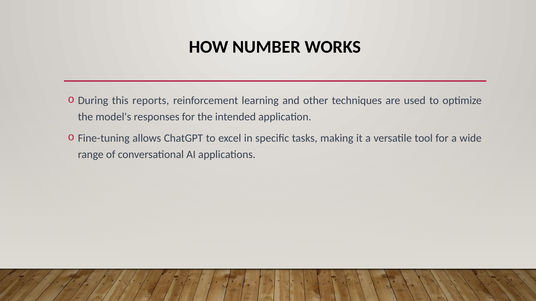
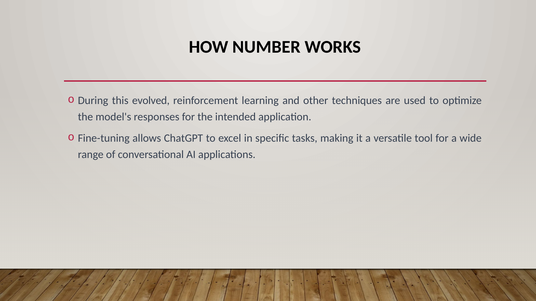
reports: reports -> evolved
